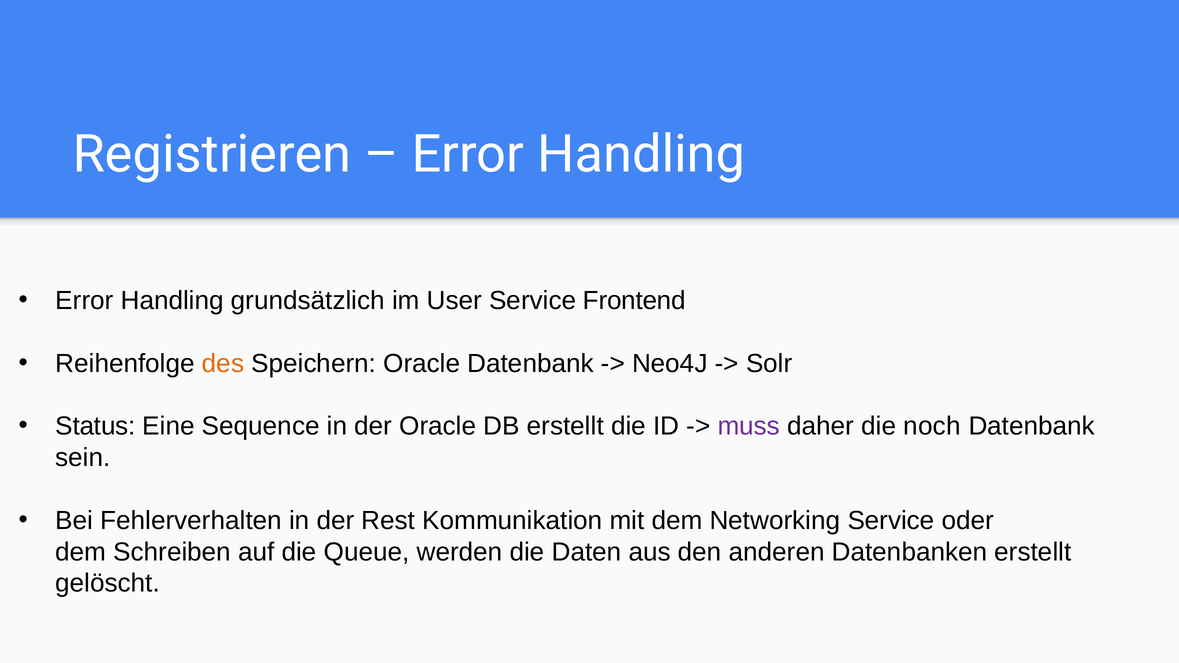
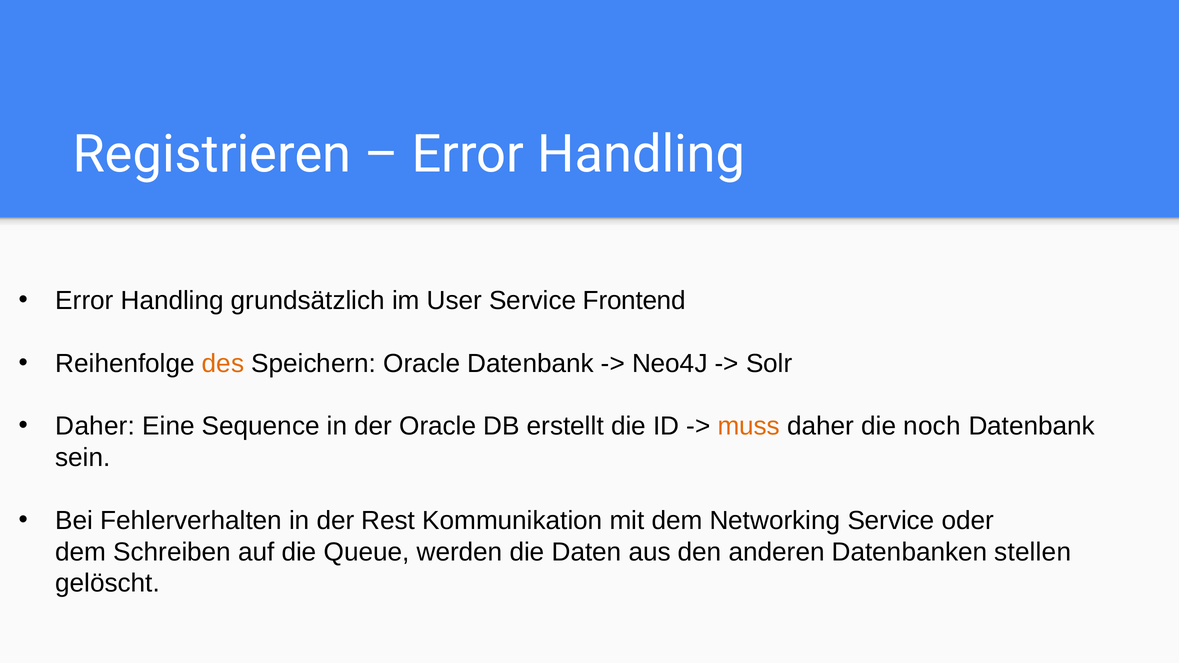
Status at (95, 426): Status -> Daher
muss colour: purple -> orange
Datenbanken erstellt: erstellt -> stellen
